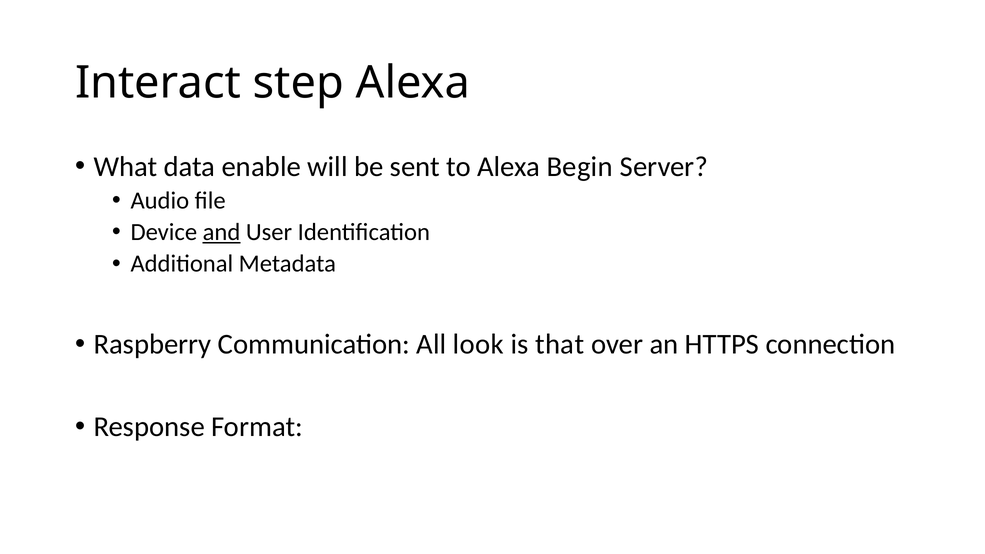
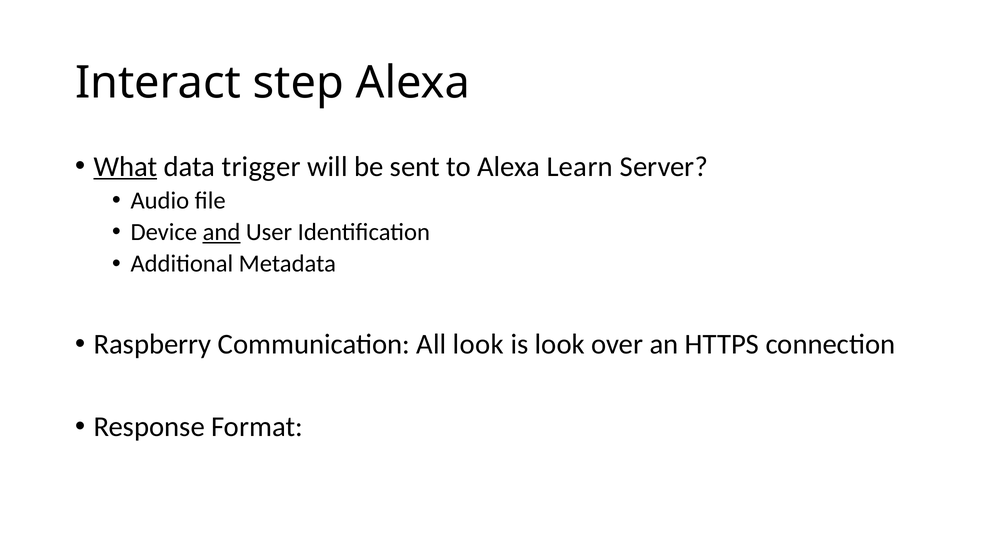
What underline: none -> present
enable: enable -> trigger
Begin: Begin -> Learn
is that: that -> look
